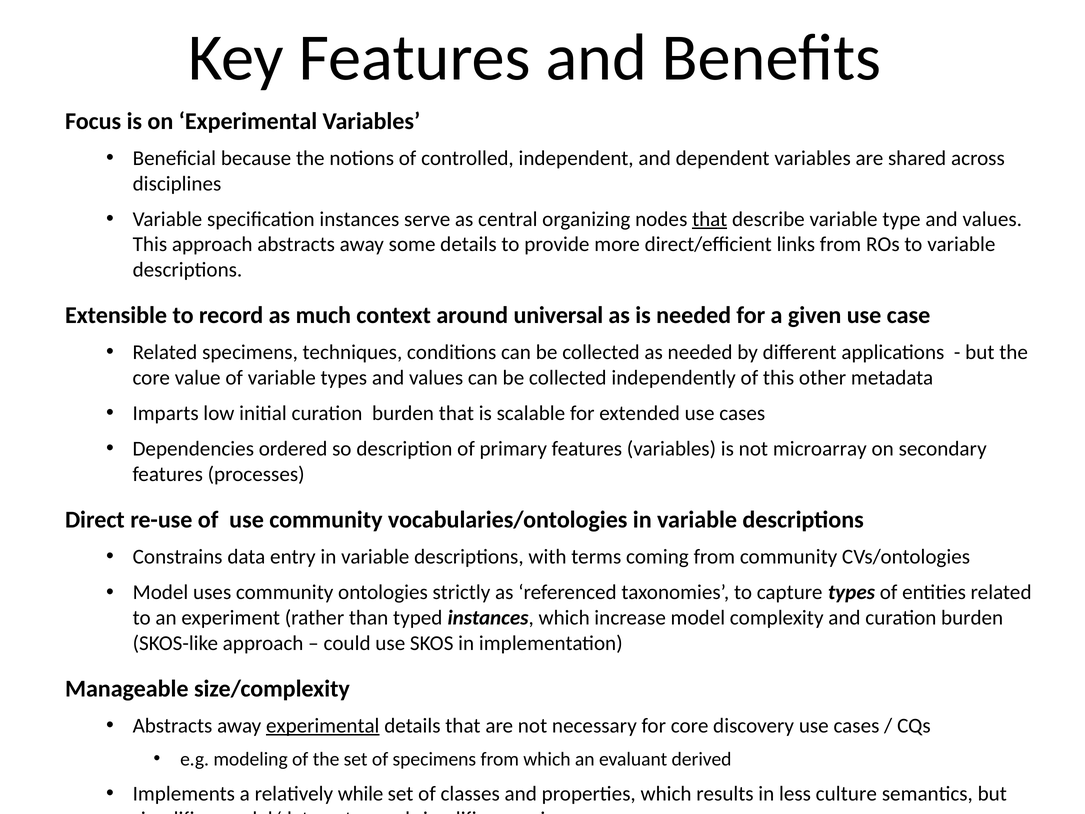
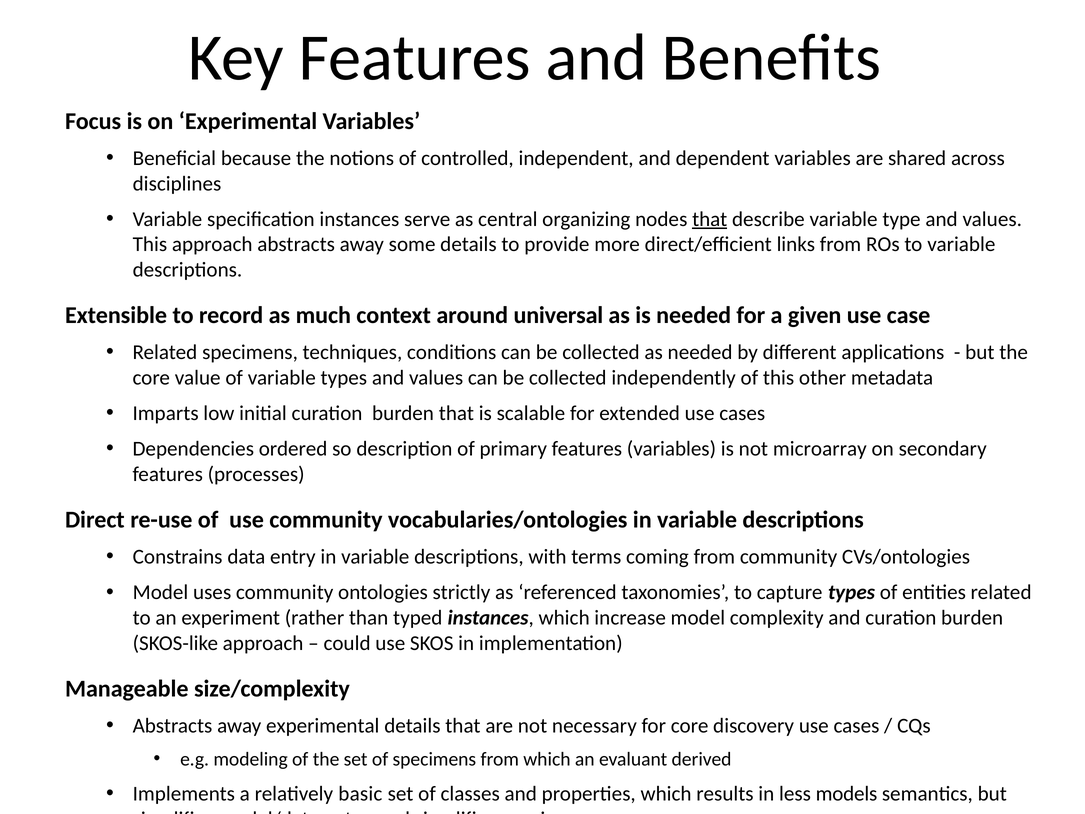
experimental at (323, 726) underline: present -> none
while: while -> basic
culture: culture -> models
